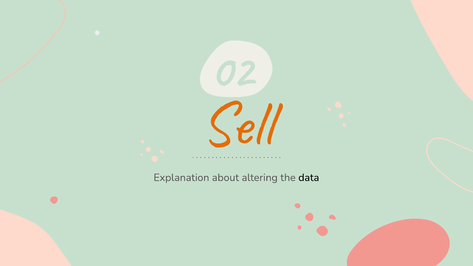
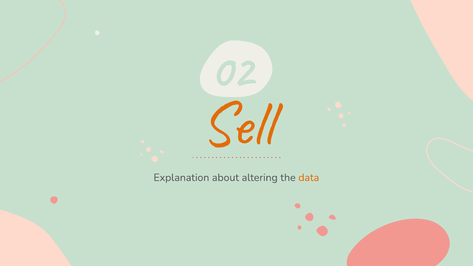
data colour: black -> orange
